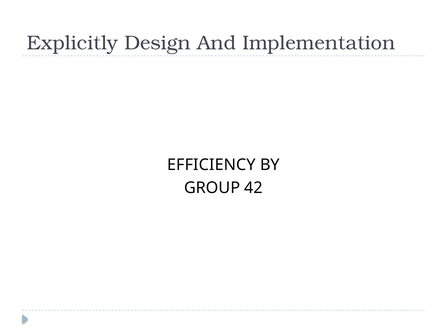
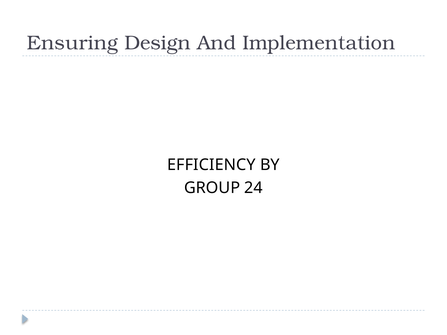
Explicitly: Explicitly -> Ensuring
42: 42 -> 24
